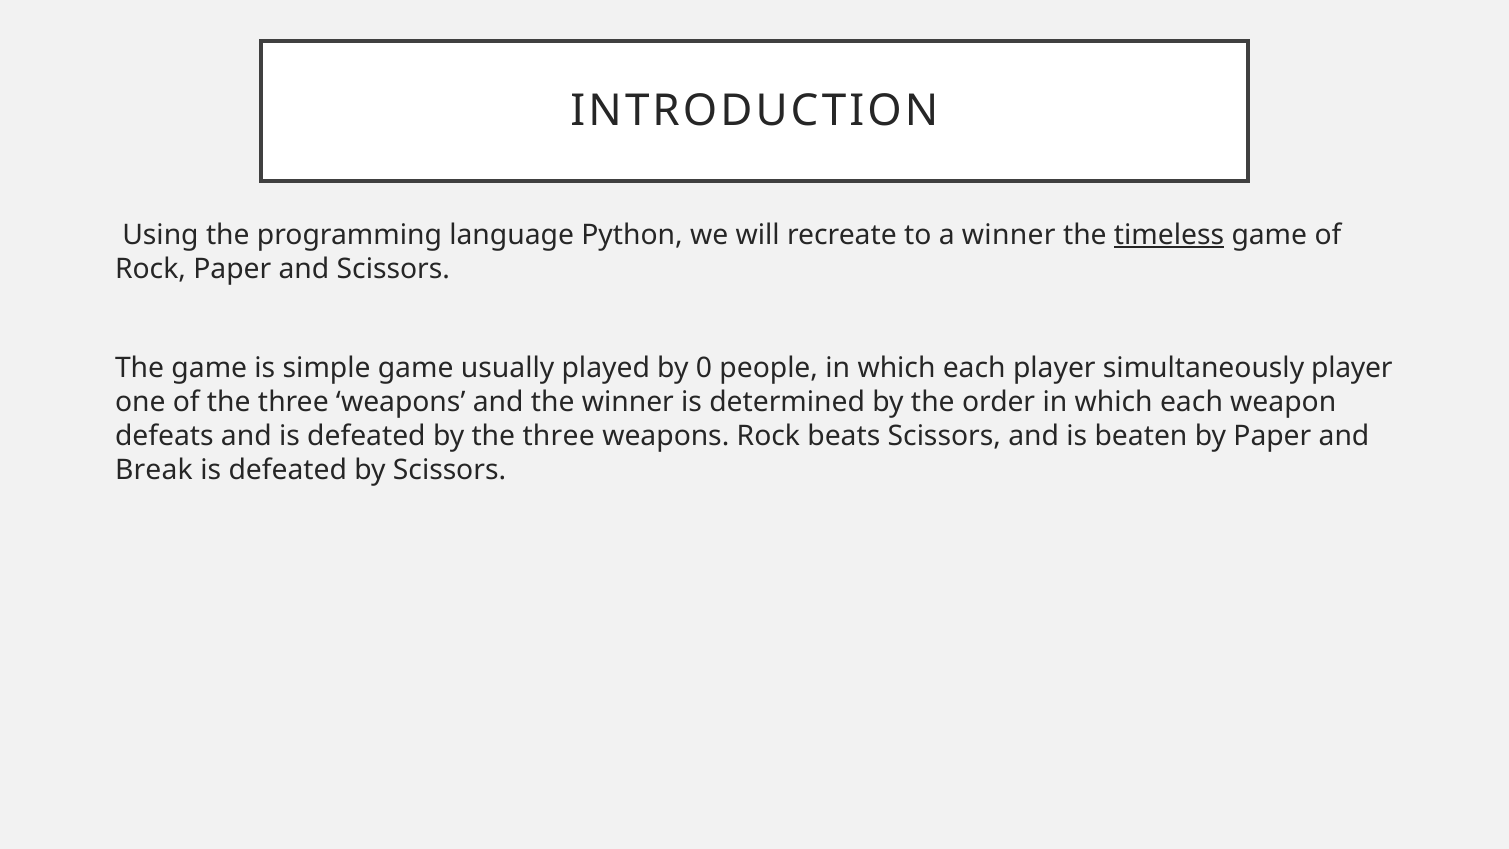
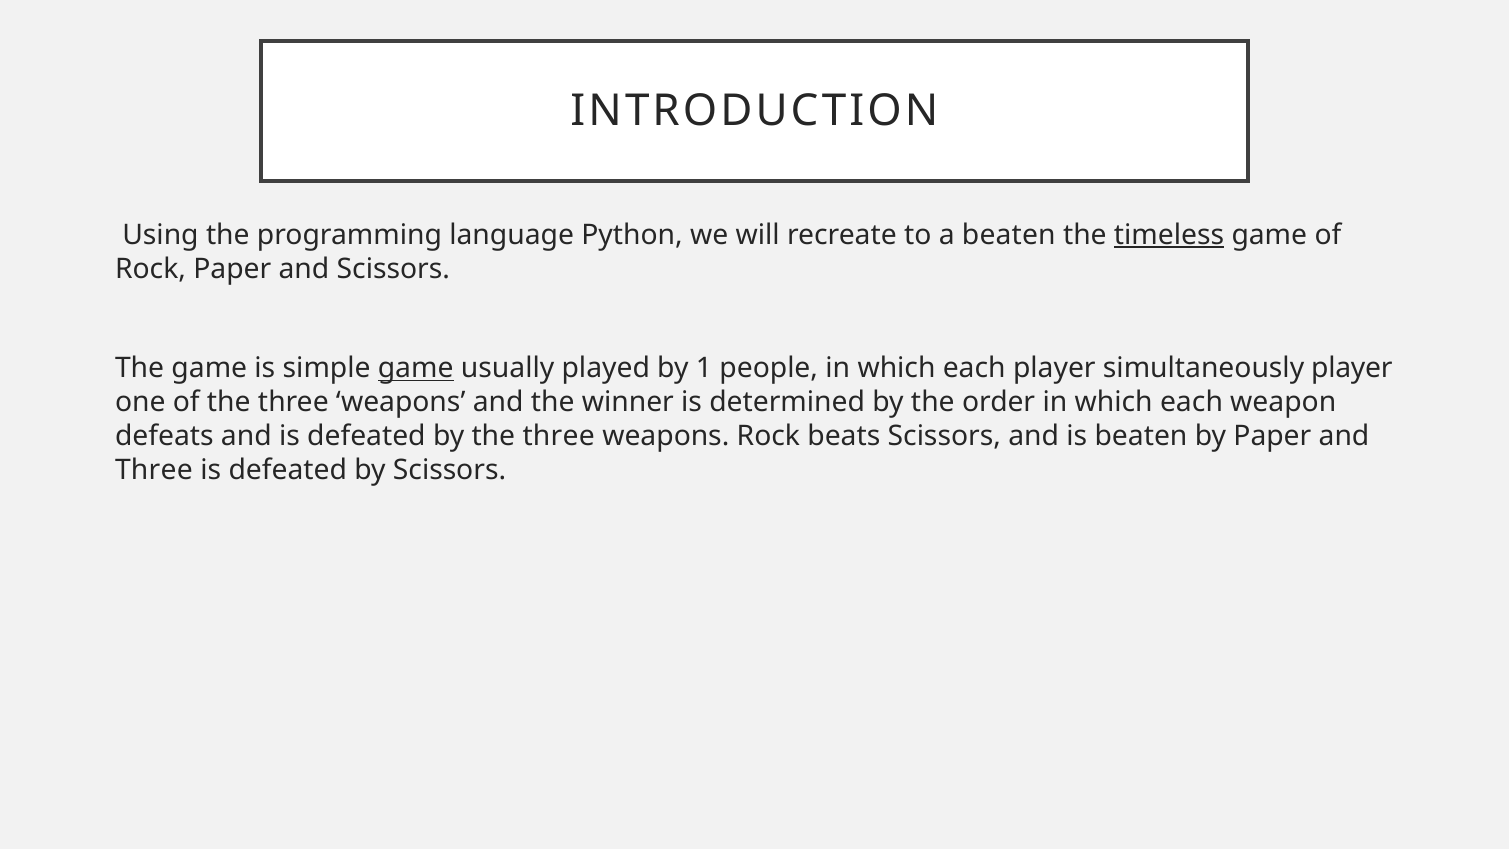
a winner: winner -> beaten
game at (416, 368) underline: none -> present
0: 0 -> 1
Break at (154, 470): Break -> Three
